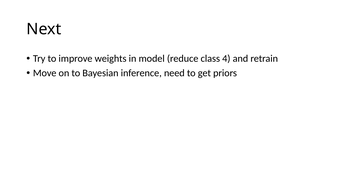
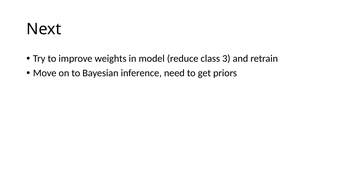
4: 4 -> 3
